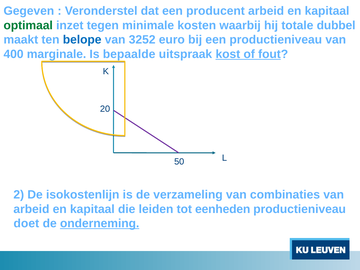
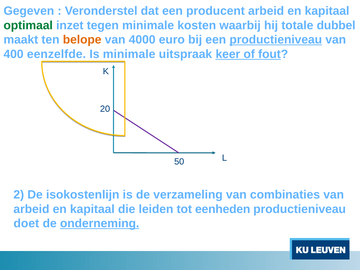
belope colour: blue -> orange
3252: 3252 -> 4000
productieniveau at (276, 40) underline: none -> present
marginale: marginale -> eenzelfde
Is bepaalde: bepaalde -> minimale
kost: kost -> keer
